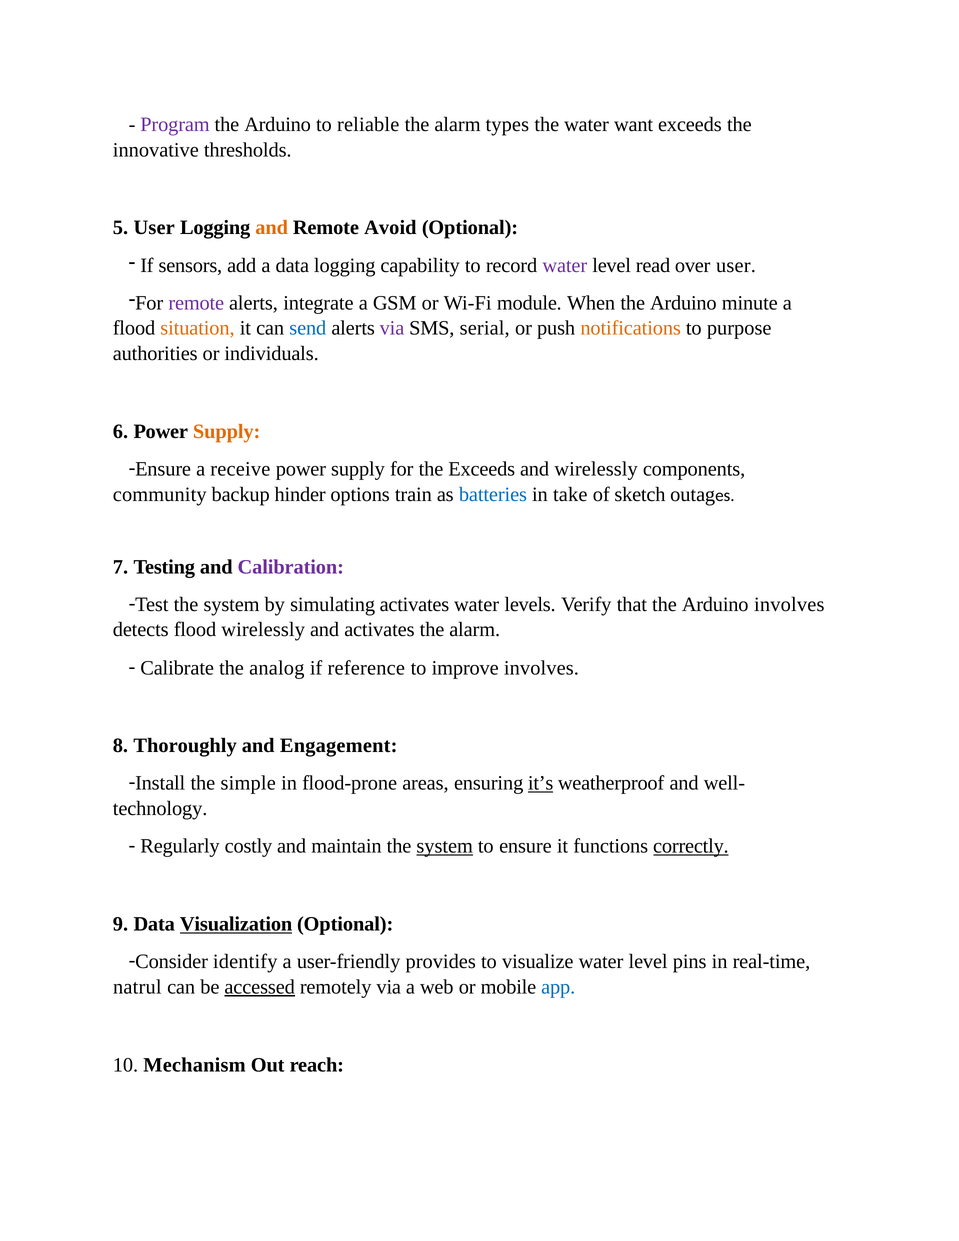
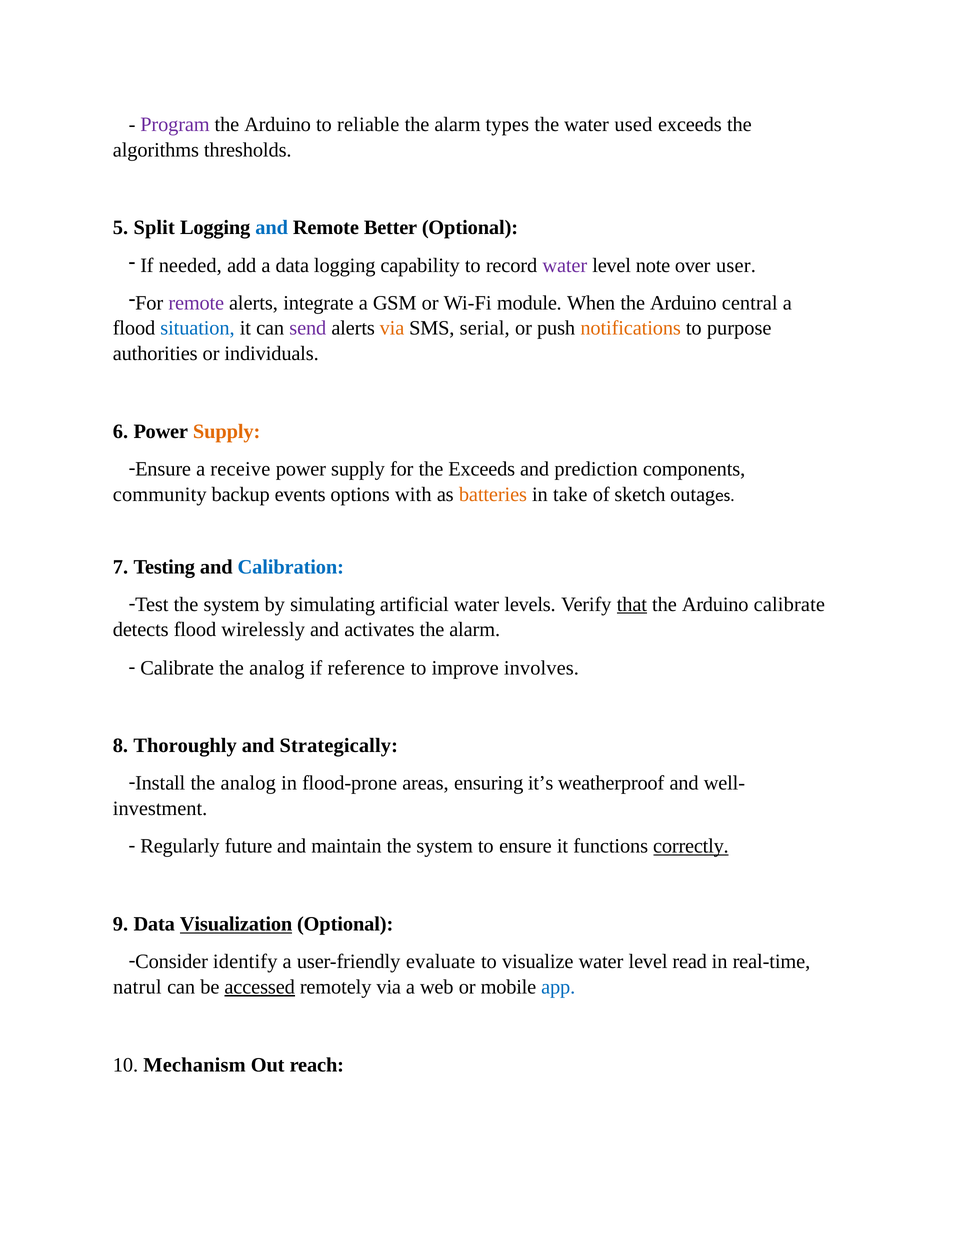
want: want -> used
innovative: innovative -> algorithms
User at (154, 228): User -> Split
and at (272, 228) colour: orange -> blue
Avoid: Avoid -> Better
sensors: sensors -> needed
read: read -> note
minute: minute -> central
situation colour: orange -> blue
send colour: blue -> purple
via at (392, 328) colour: purple -> orange
and wirelessly: wirelessly -> prediction
hinder: hinder -> events
train: train -> with
batteries colour: blue -> orange
Calibration colour: purple -> blue
simulating activates: activates -> artificial
that underline: none -> present
Arduino involves: involves -> calibrate
Engagement: Engagement -> Strategically
Install the simple: simple -> analog
it’s underline: present -> none
technology: technology -> investment
costly: costly -> future
system at (445, 846) underline: present -> none
provides: provides -> evaluate
pins: pins -> read
